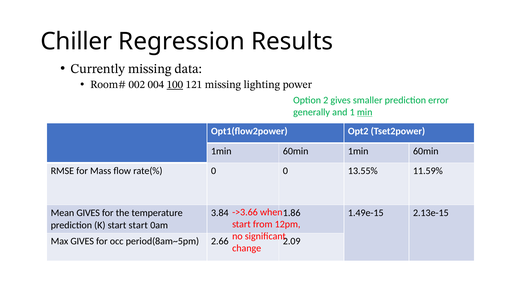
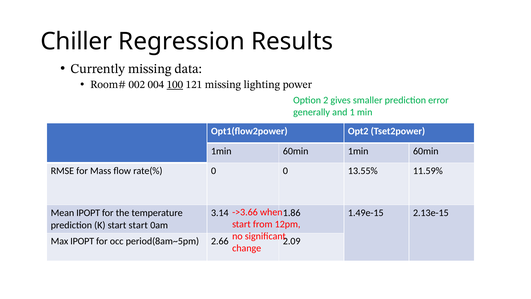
min underline: present -> none
Mean GIVES: GIVES -> IPOPT
3.84: 3.84 -> 3.14
Max GIVES: GIVES -> IPOPT
